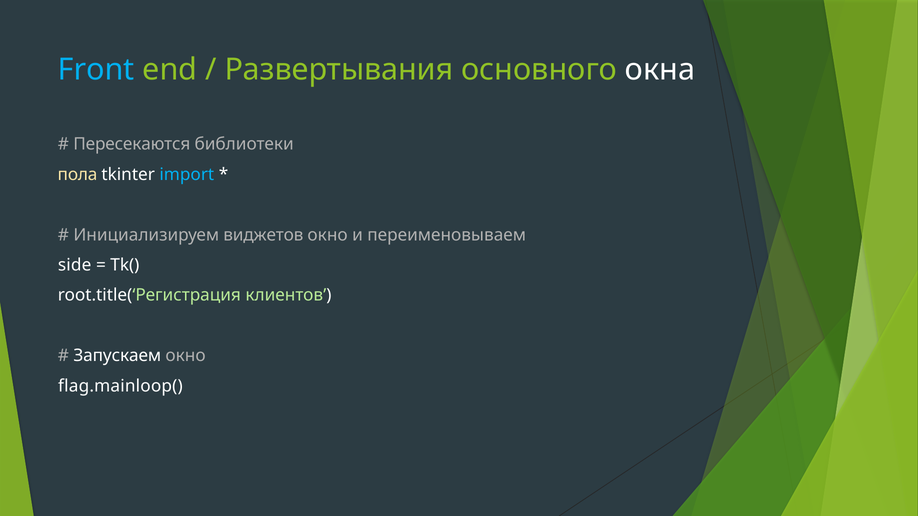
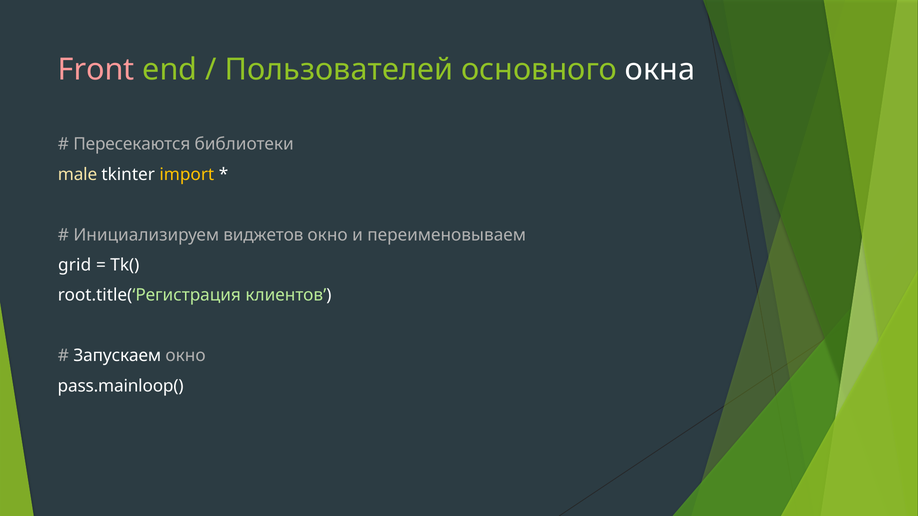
Front colour: light blue -> pink
Развертывания: Развертывания -> Пользователей
пола: пола -> male
import colour: light blue -> yellow
side: side -> grid
flag.mainloop(: flag.mainloop( -> pass.mainloop(
